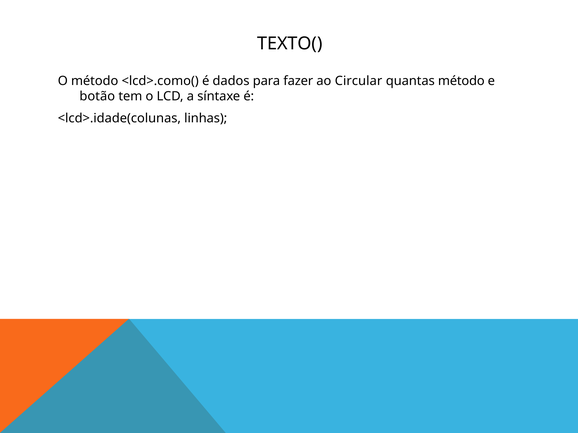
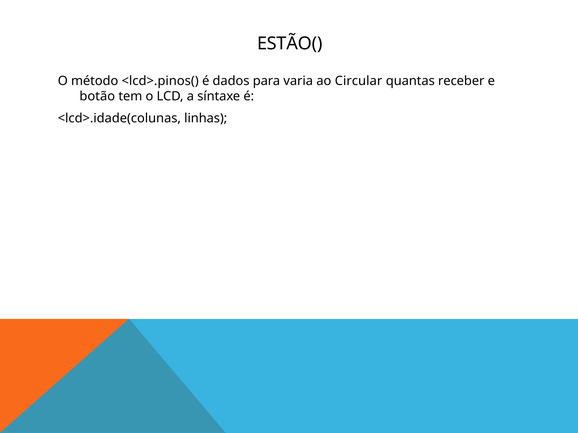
TEXTO(: TEXTO( -> ESTÃO(
<lcd>.como(: <lcd>.como( -> <lcd>.pinos(
fazer: fazer -> varia
quantas método: método -> receber
